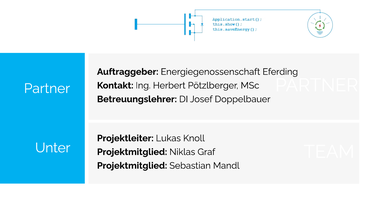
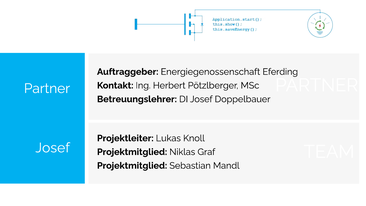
Unter at (53, 148): Unter -> Josef
